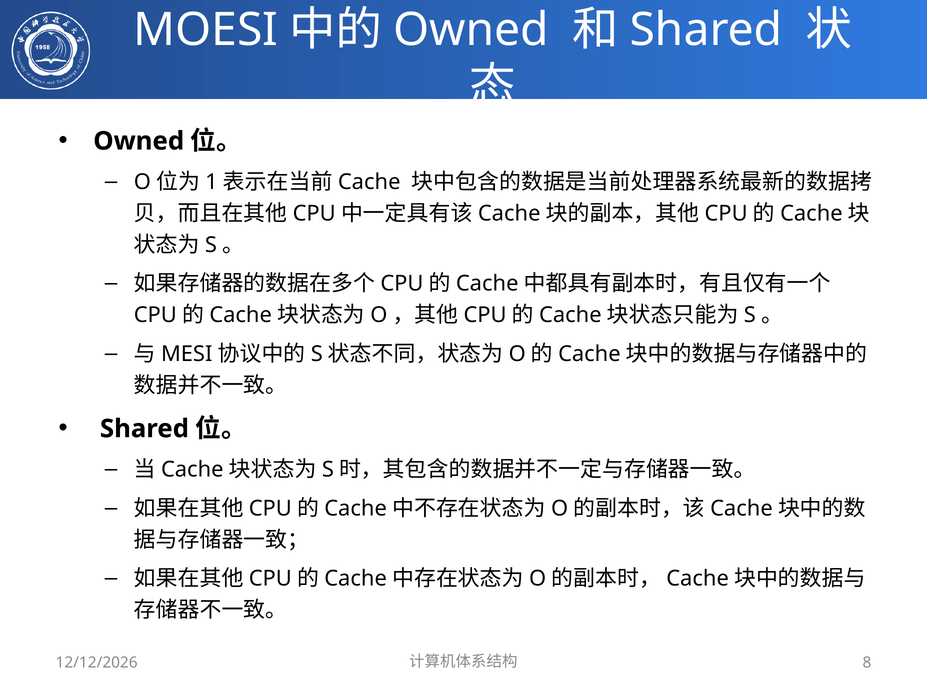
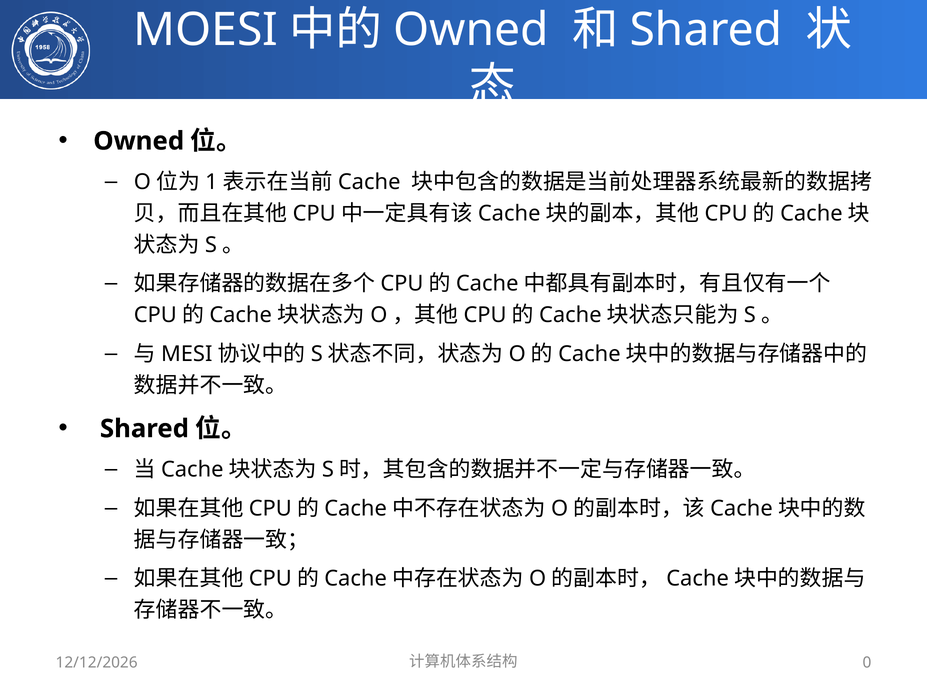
8: 8 -> 0
